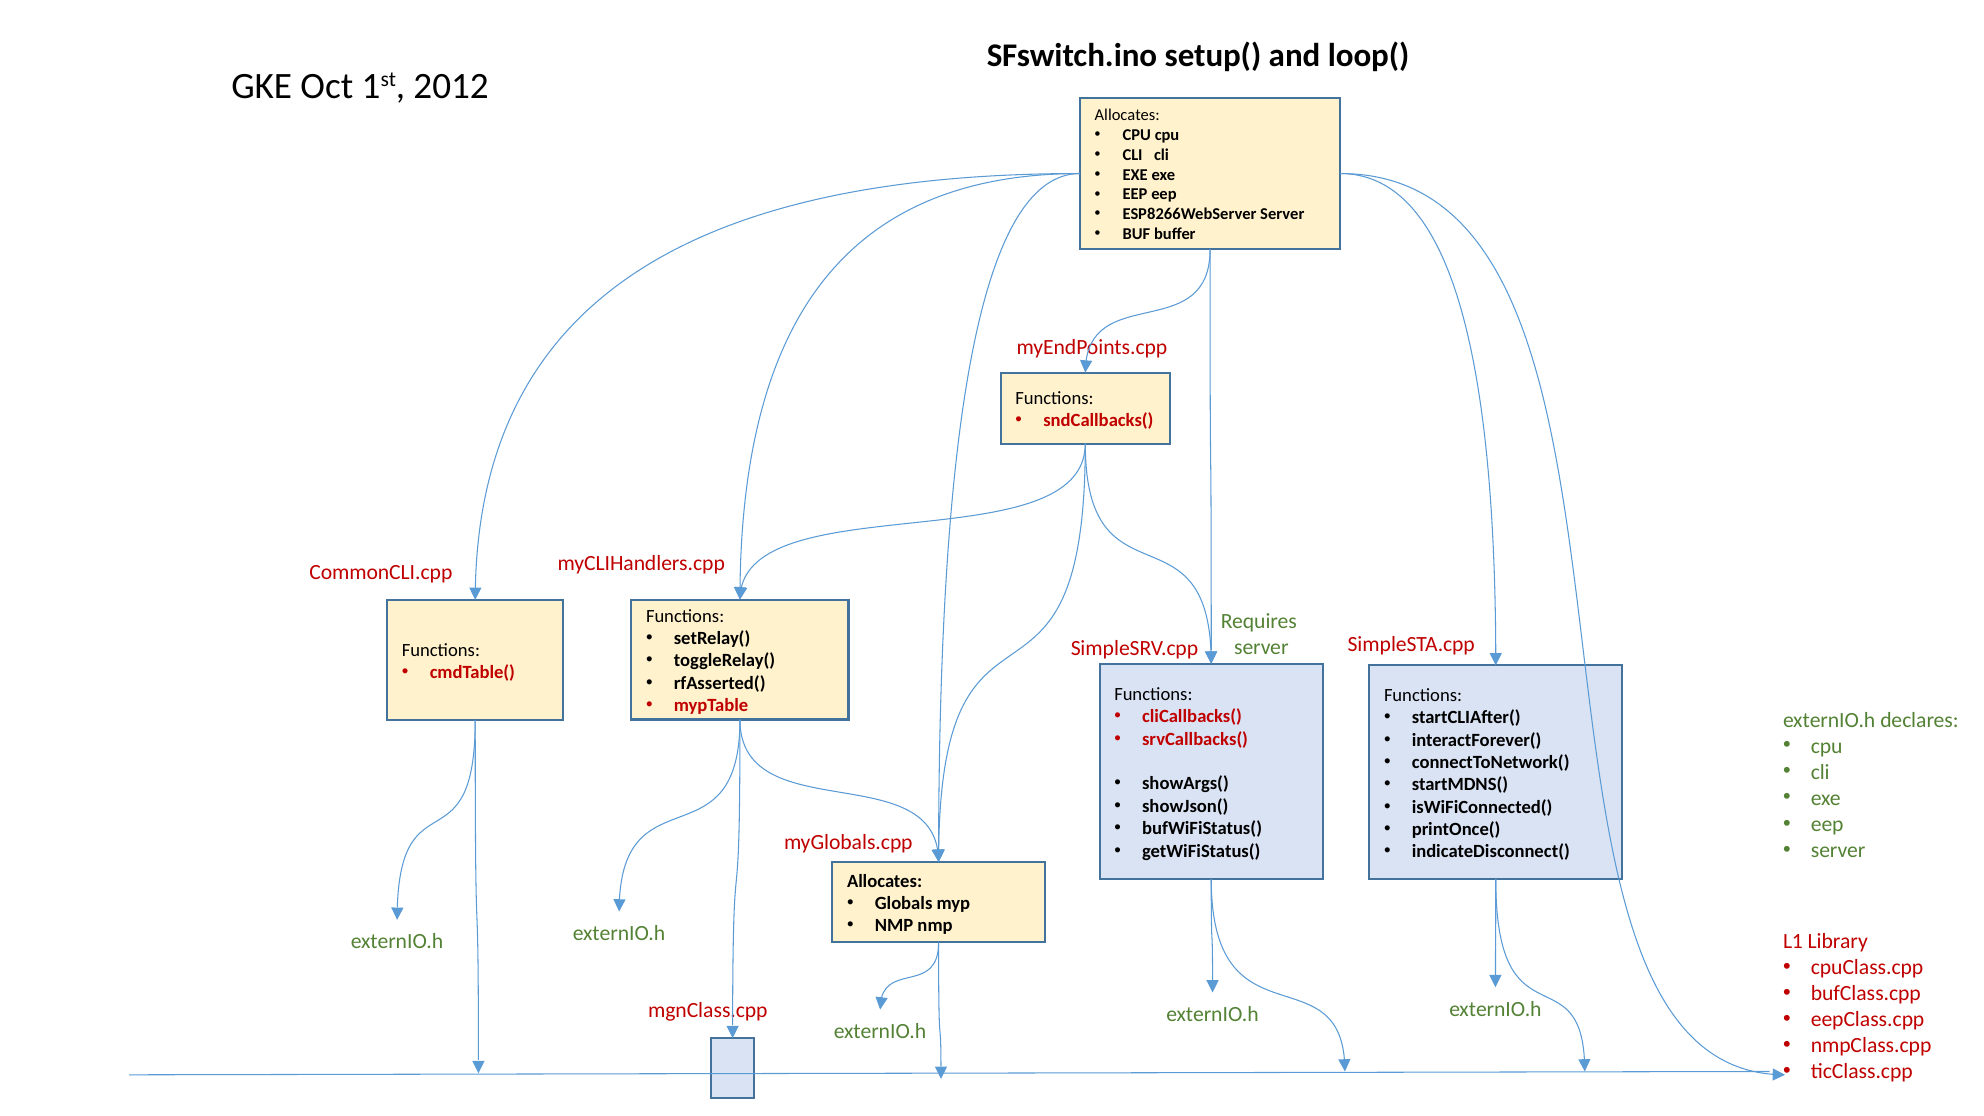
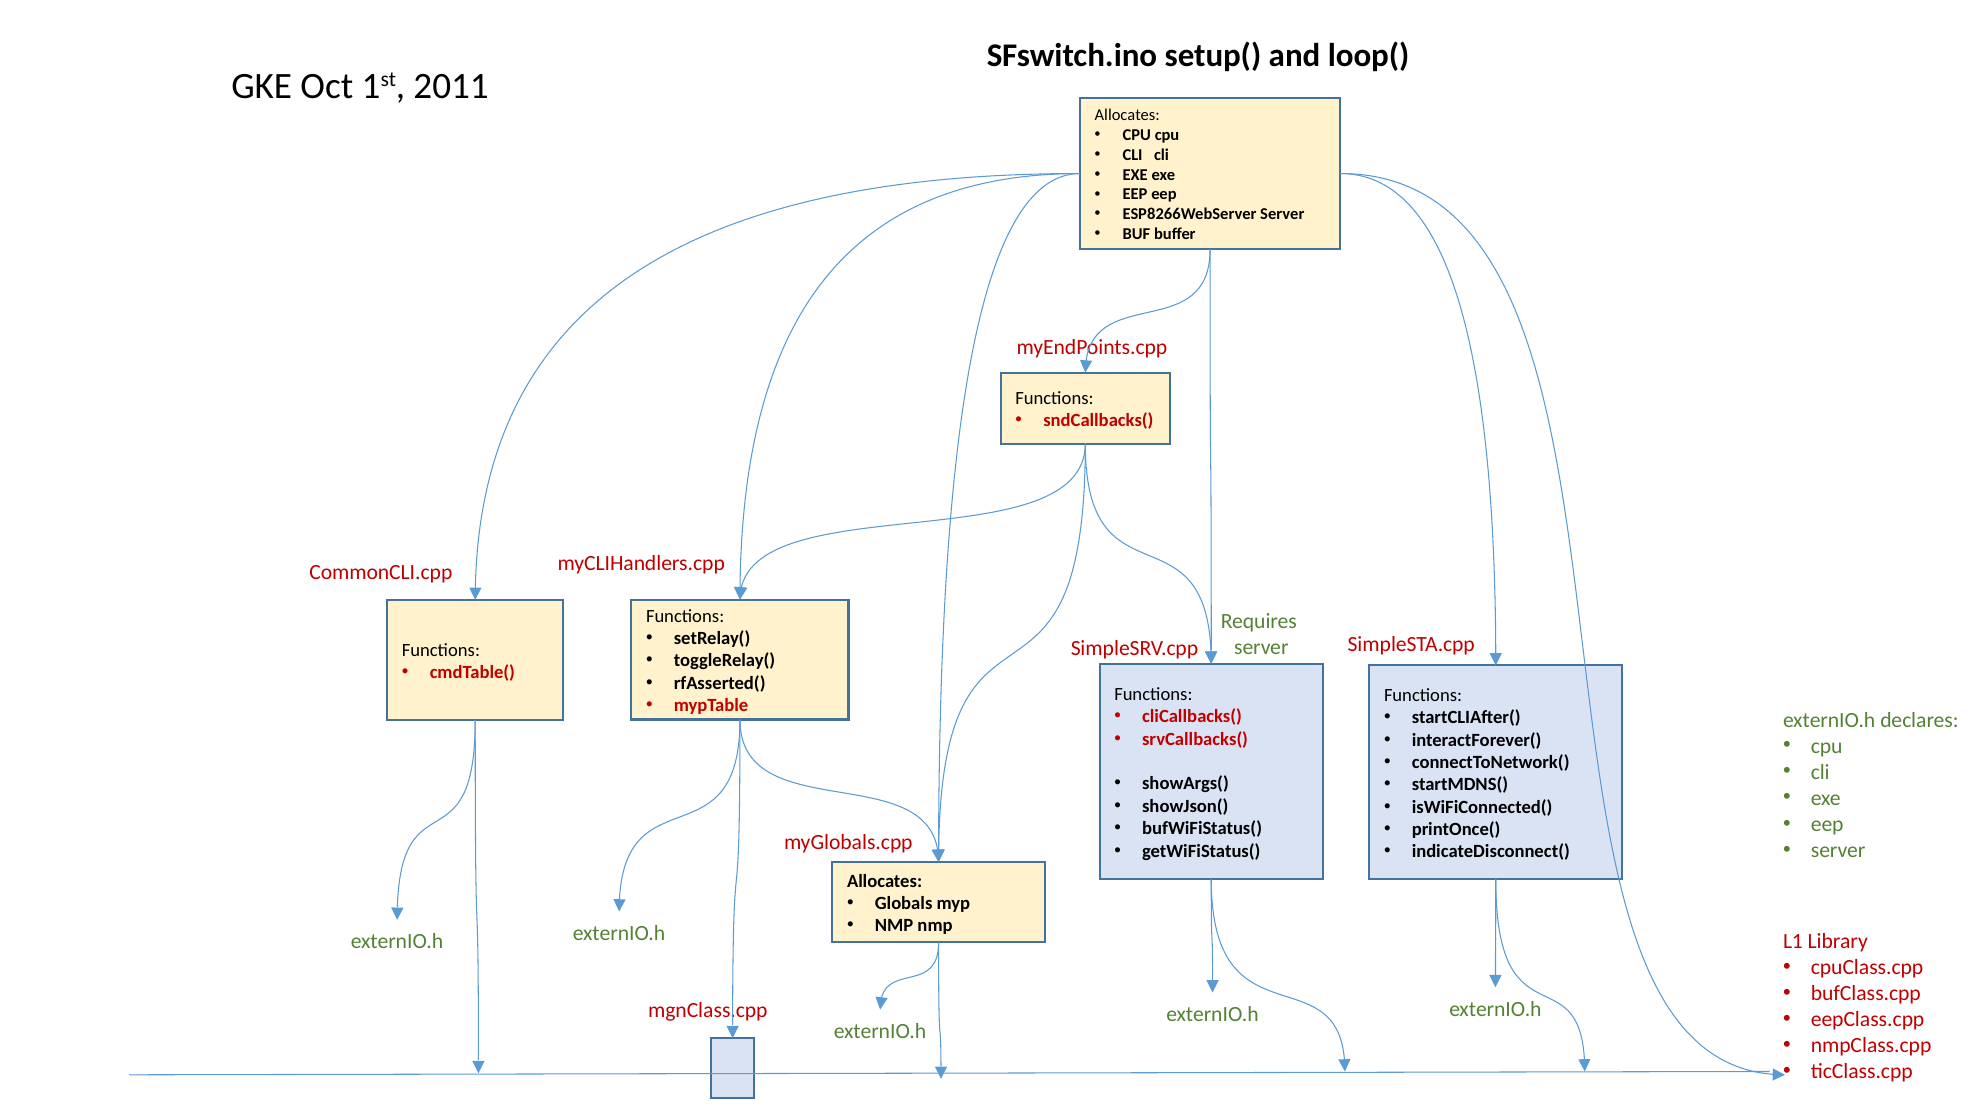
2012: 2012 -> 2011
